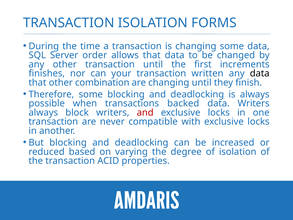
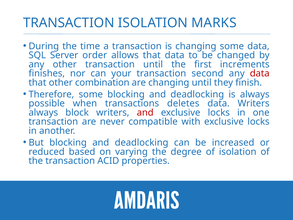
FORMS: FORMS -> MARKS
written: written -> second
data at (260, 73) colour: black -> red
backed: backed -> deletes
